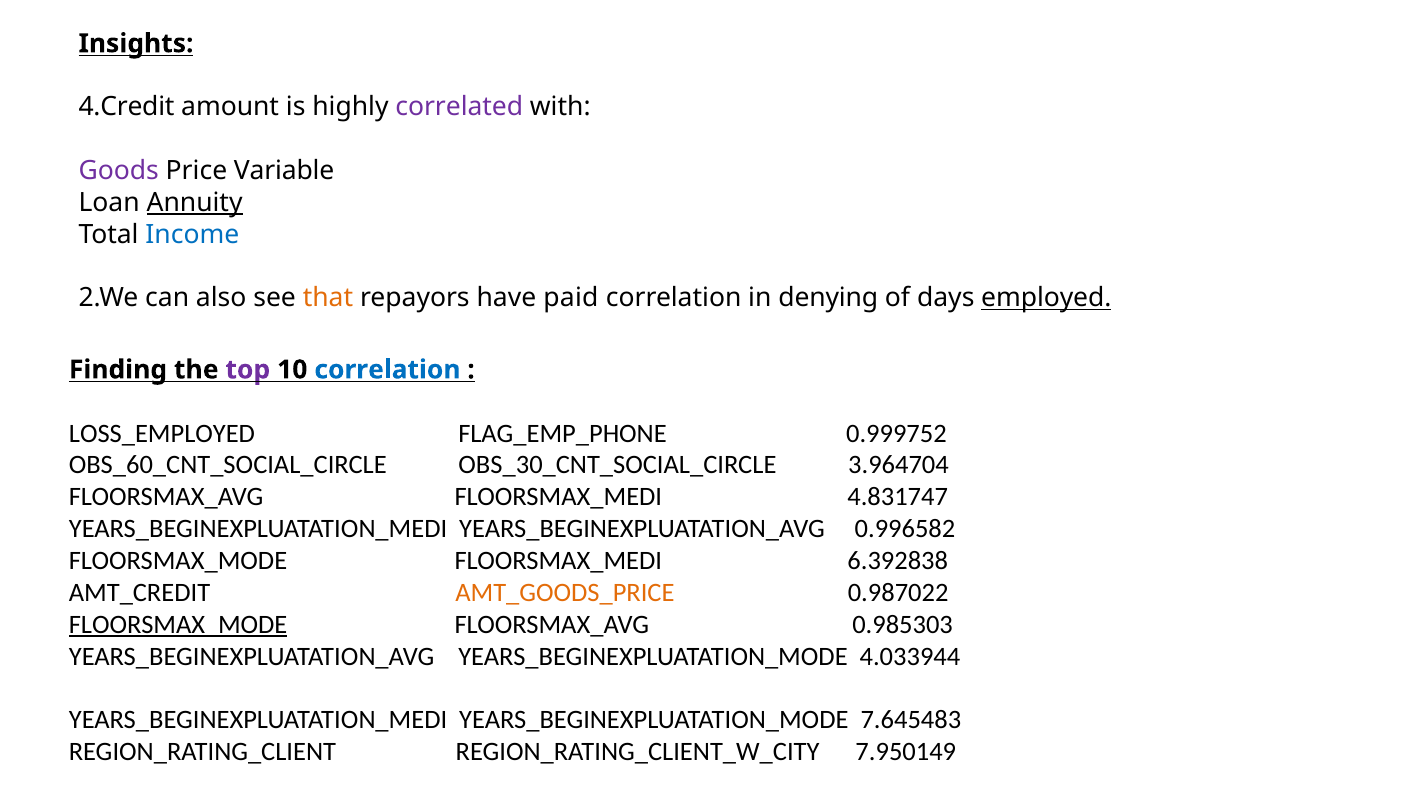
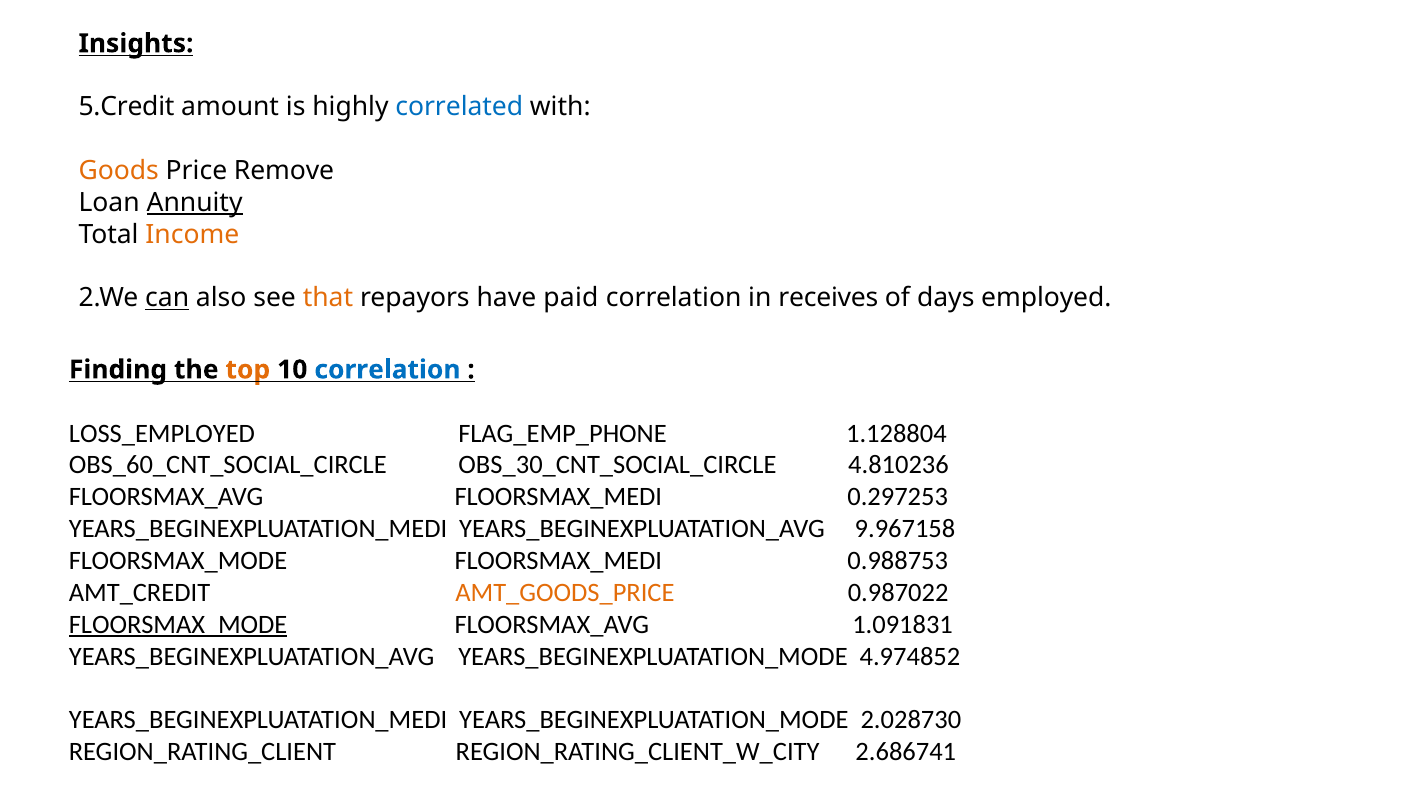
4.Credit: 4.Credit -> 5.Credit
correlated colour: purple -> blue
Goods colour: purple -> orange
Variable: Variable -> Remove
Income colour: blue -> orange
can underline: none -> present
denying: denying -> receives
employed underline: present -> none
top colour: purple -> orange
0.999752: 0.999752 -> 1.128804
3.964704: 3.964704 -> 4.810236
4.831747: 4.831747 -> 0.297253
0.996582: 0.996582 -> 9.967158
6.392838: 6.392838 -> 0.988753
0.985303: 0.985303 -> 1.091831
4.033944: 4.033944 -> 4.974852
7.645483: 7.645483 -> 2.028730
7.950149: 7.950149 -> 2.686741
